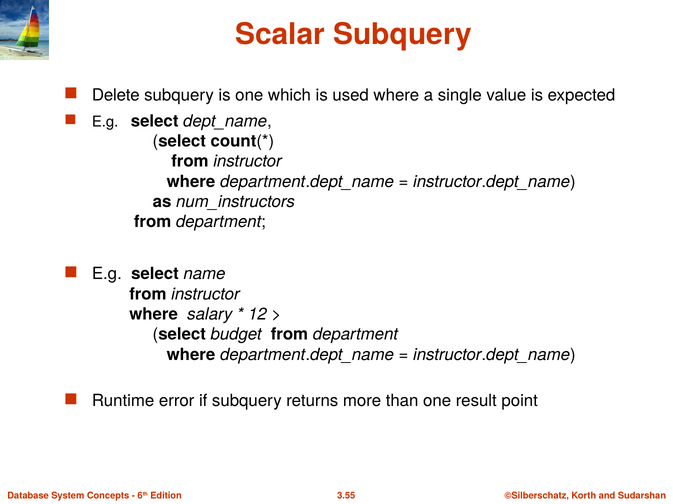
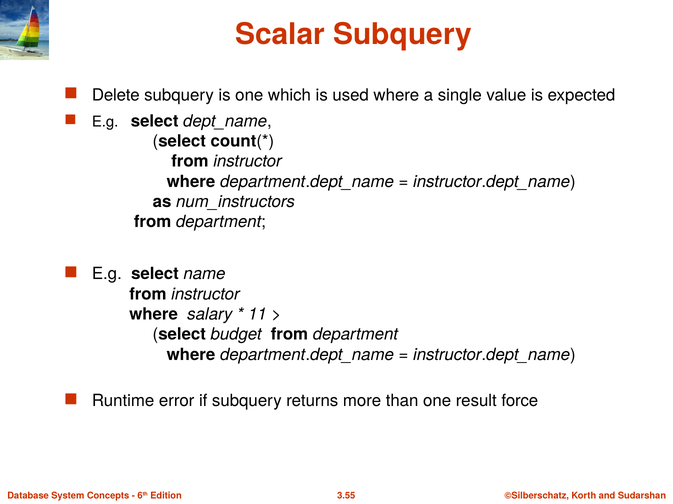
12: 12 -> 11
point: point -> force
